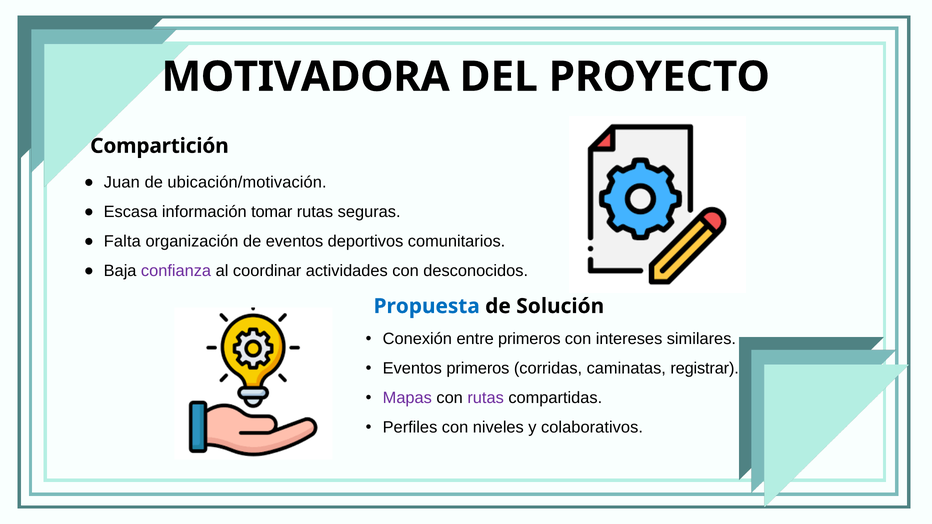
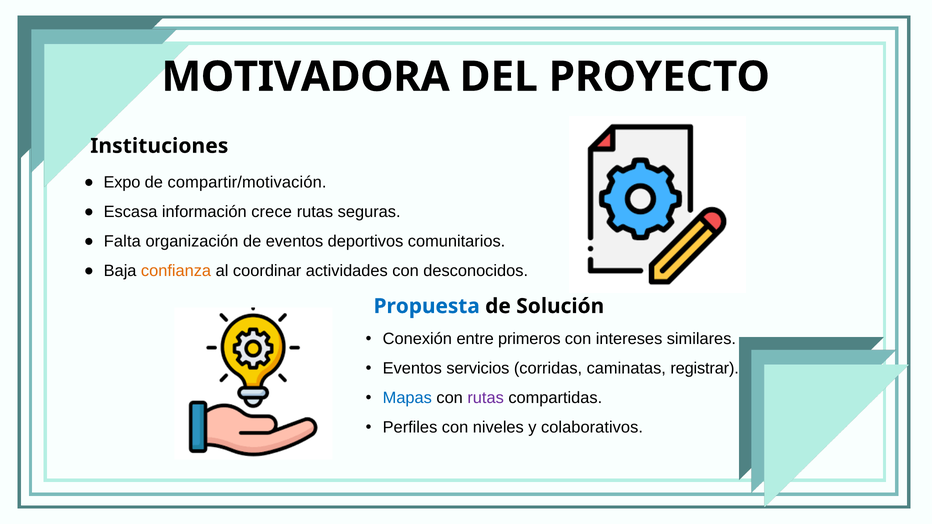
Compartición: Compartición -> Instituciones
Juan: Juan -> Expo
ubicación/motivación: ubicación/motivación -> compartir/motivación
tomar: tomar -> crece
confianza colour: purple -> orange
Eventos primeros: primeros -> servicios
Mapas colour: purple -> blue
